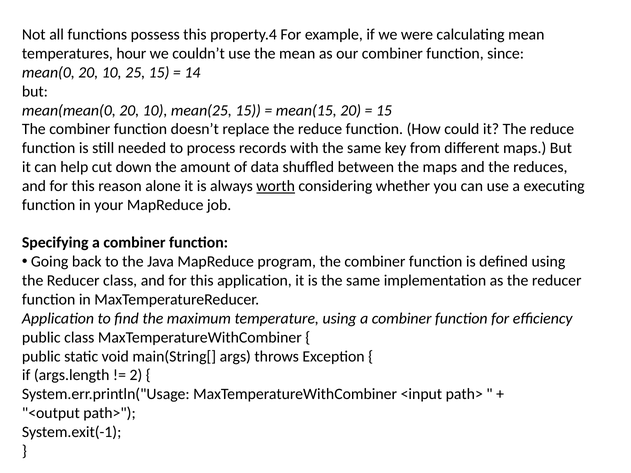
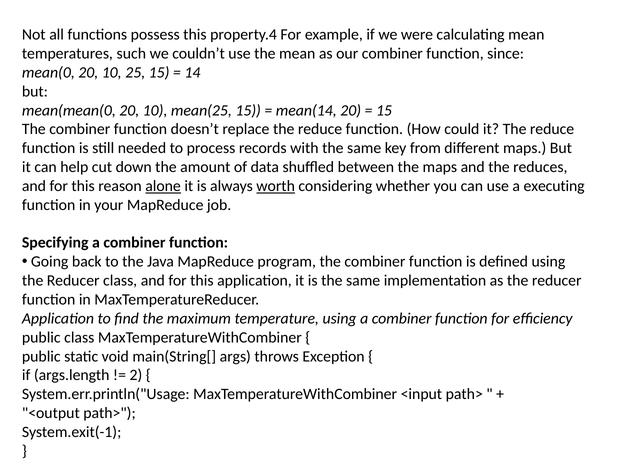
hour: hour -> such
mean(15: mean(15 -> mean(14
alone underline: none -> present
